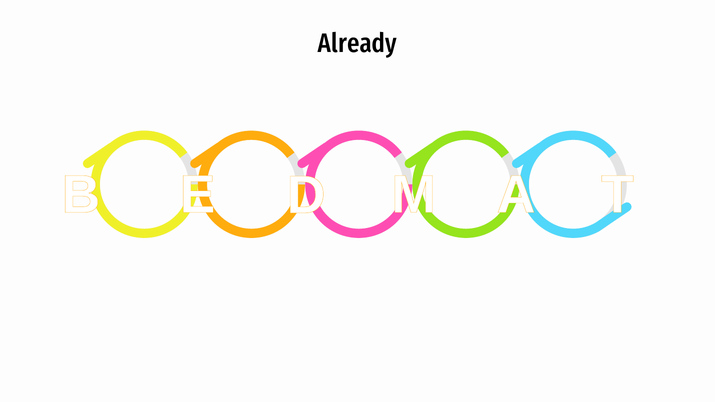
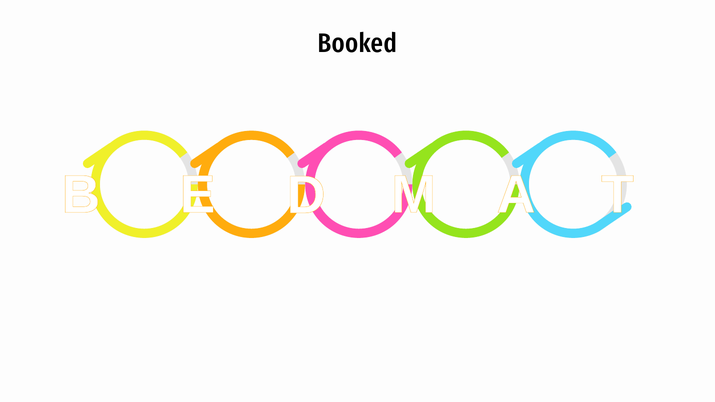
Already: Already -> Booked
